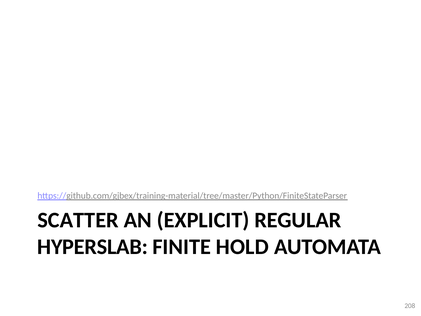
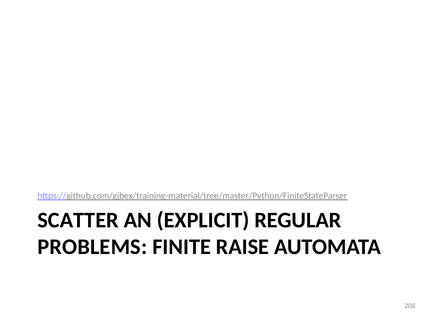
HYPERSLAB: HYPERSLAB -> PROBLEMS
HOLD: HOLD -> RAISE
